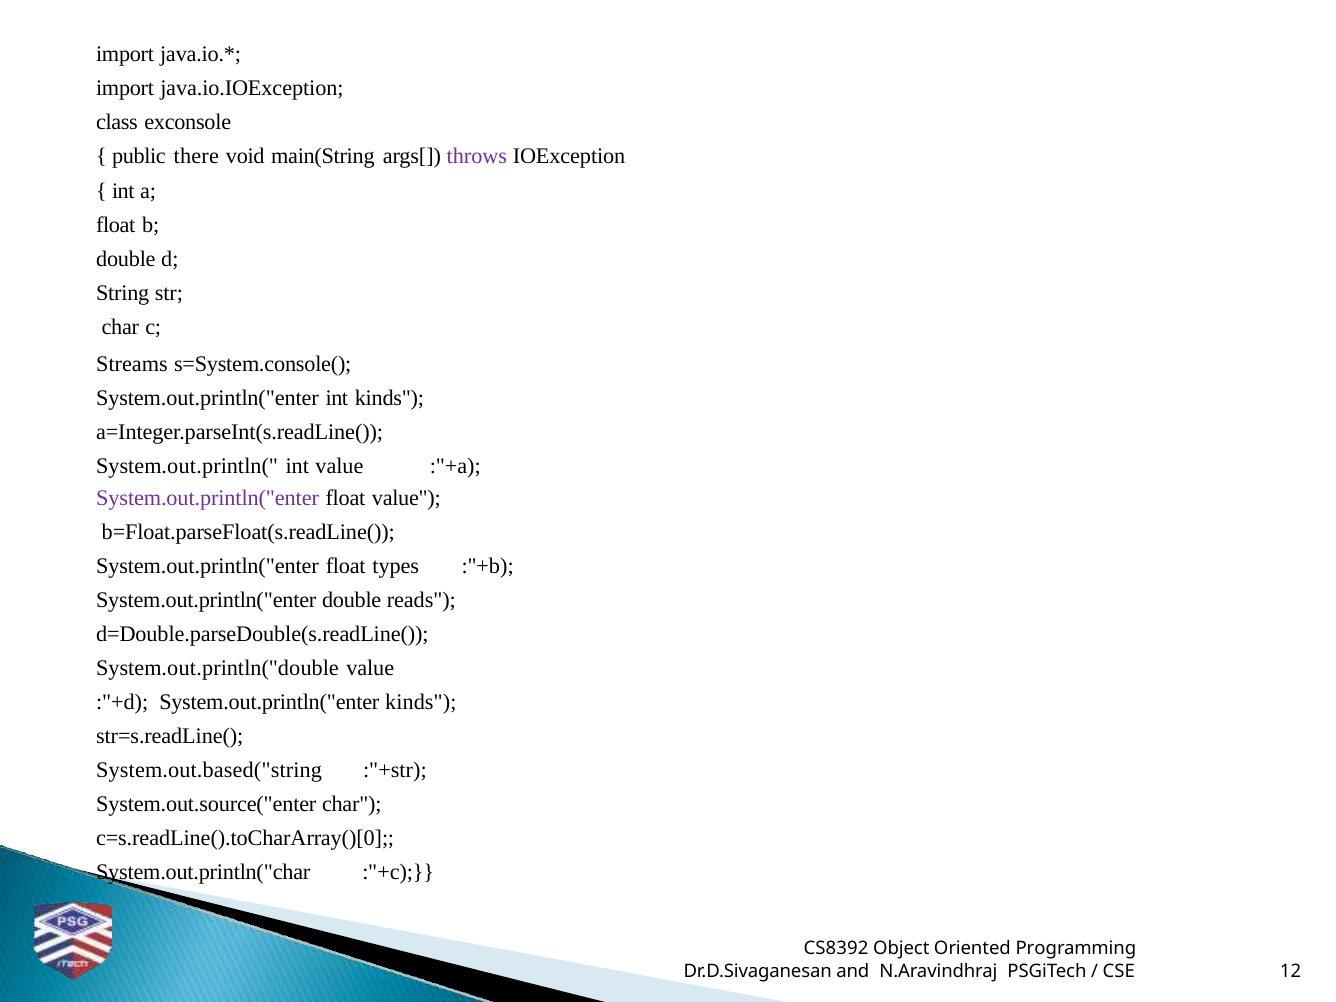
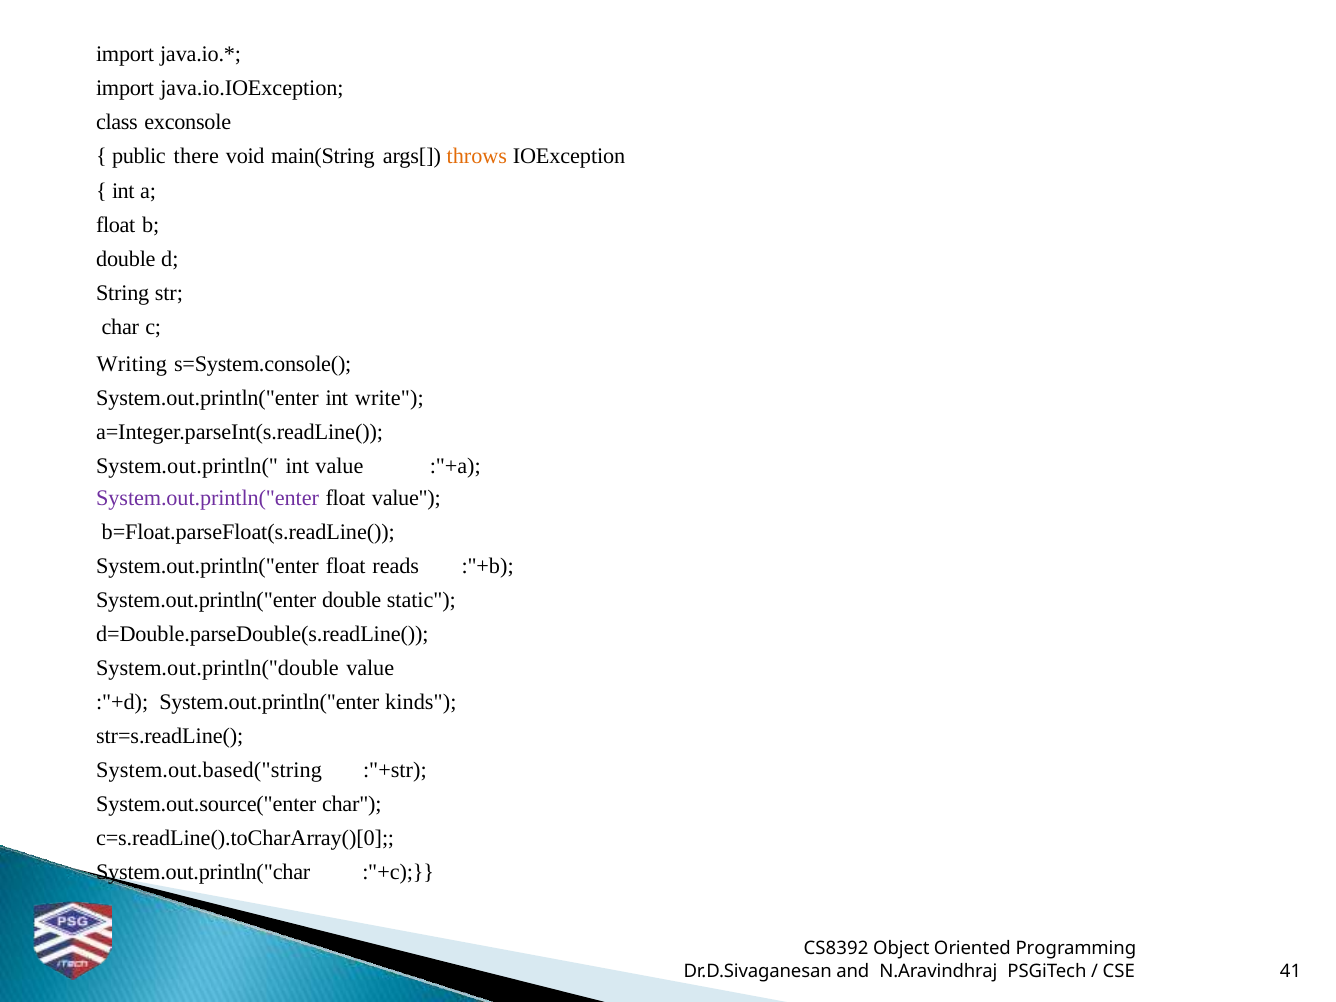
throws colour: purple -> orange
Streams: Streams -> Writing
int kinds: kinds -> write
types: types -> reads
reads: reads -> static
12: 12 -> 41
